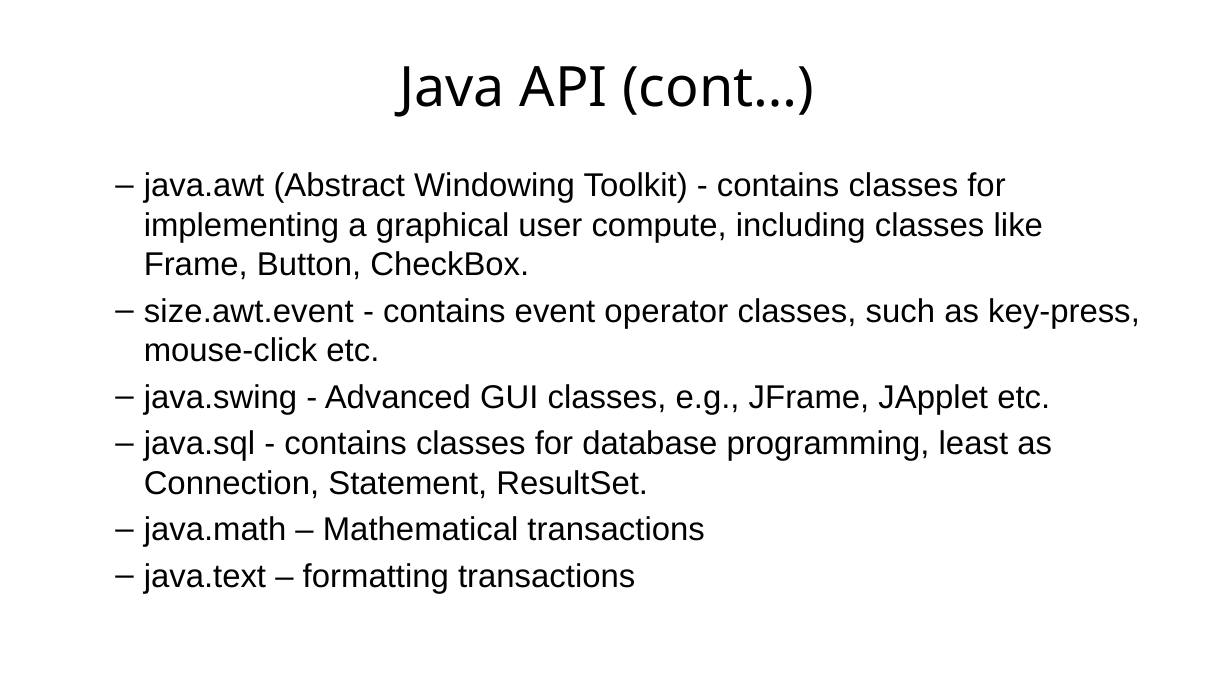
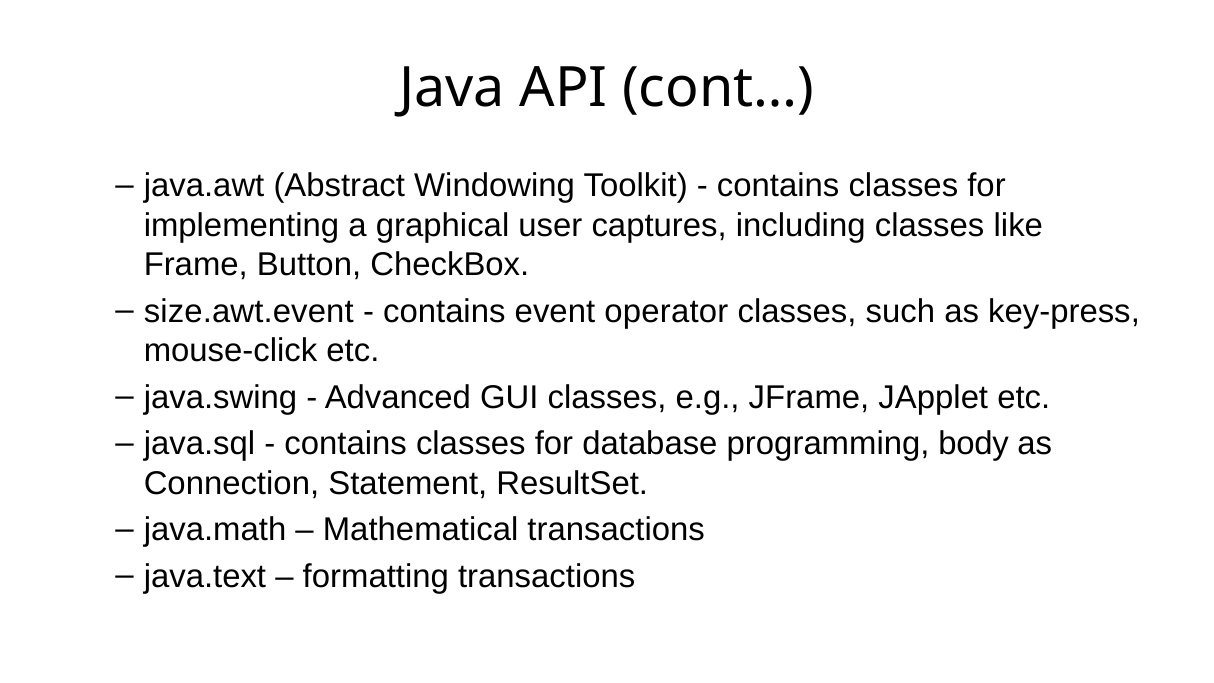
compute: compute -> captures
least: least -> body
